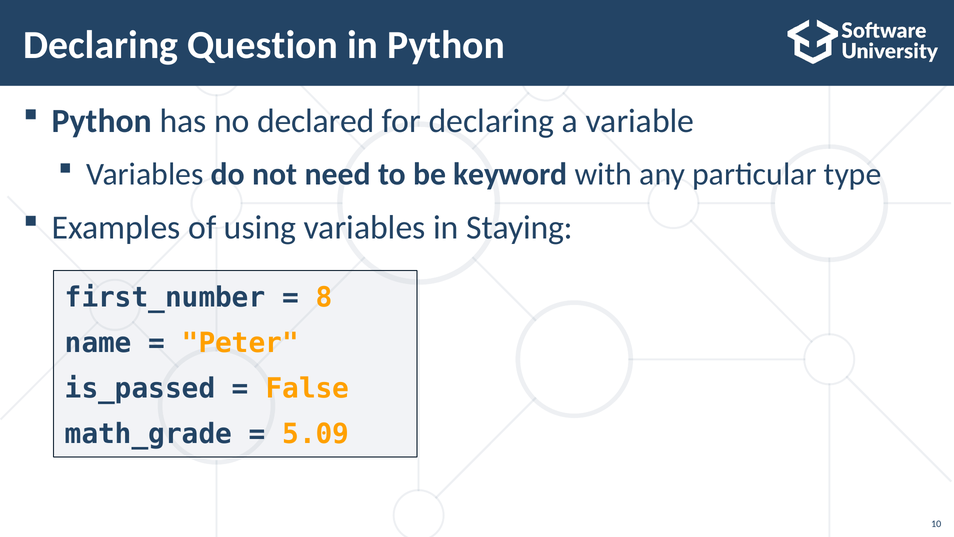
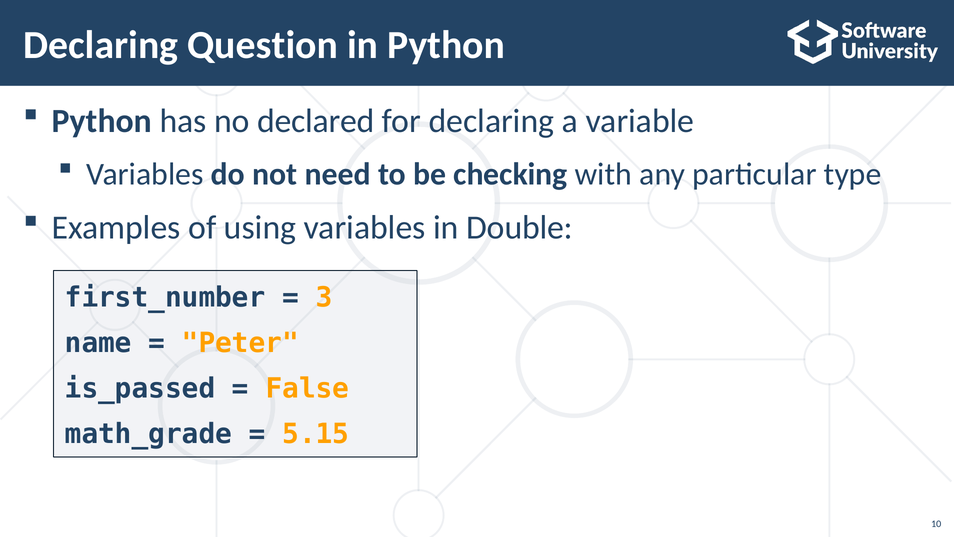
keyword: keyword -> checking
Staying: Staying -> Double
8: 8 -> 3
5.09: 5.09 -> 5.15
